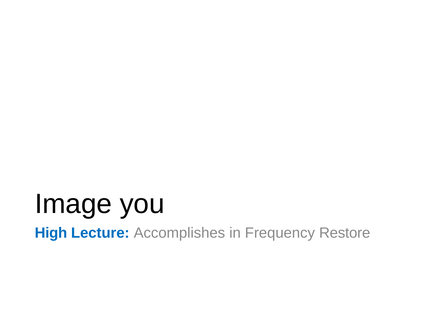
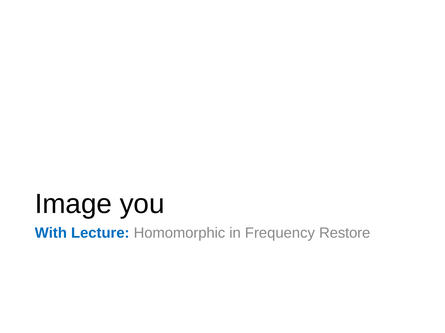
High: High -> With
Accomplishes: Accomplishes -> Homomorphic
